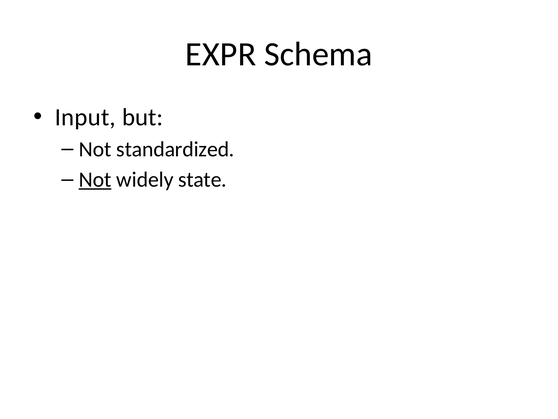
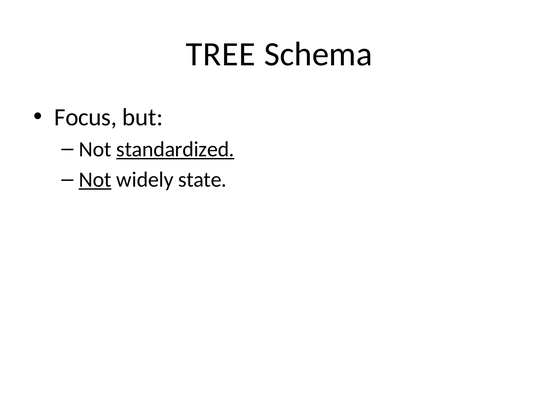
EXPR: EXPR -> TREE
Input: Input -> Focus
standardized underline: none -> present
